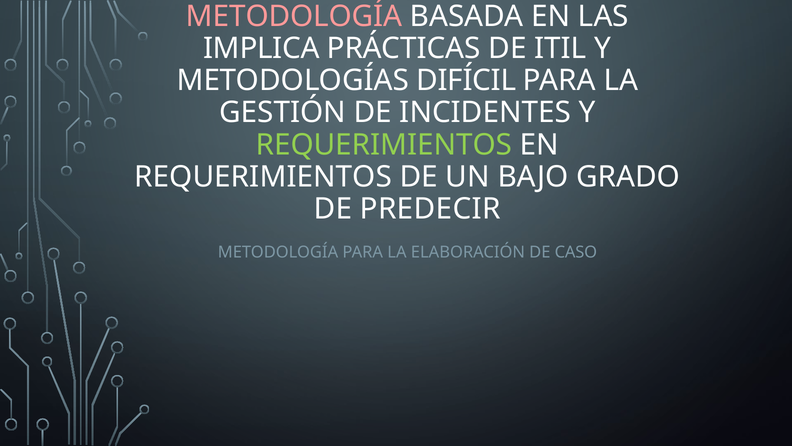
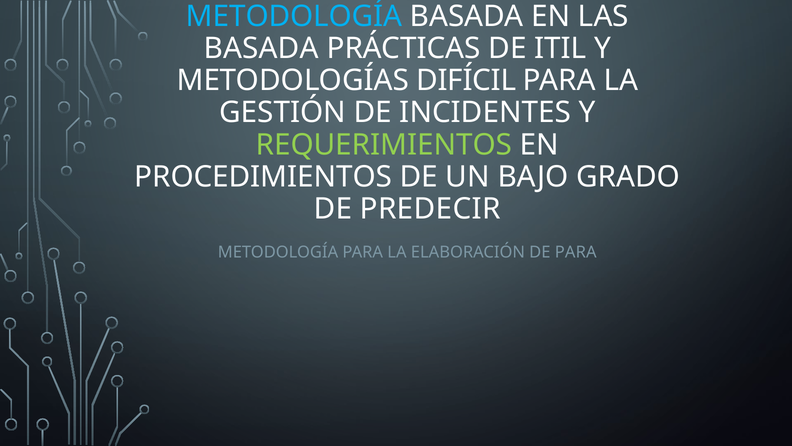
METODOLOGÍA at (294, 16) colour: pink -> light blue
IMPLICA at (261, 48): IMPLICA -> BASADA
REQUERIMIENTOS at (263, 177): REQUERIMIENTOS -> PROCEDIMIENTOS
DE CASO: CASO -> PARA
